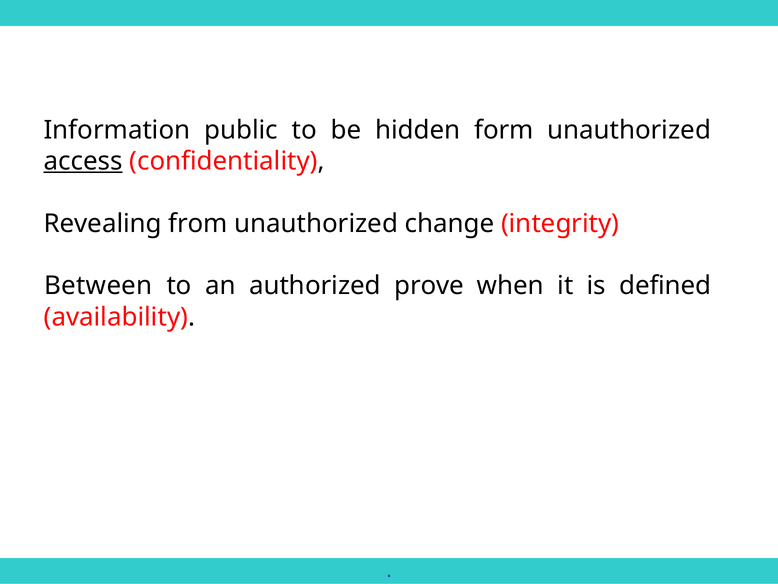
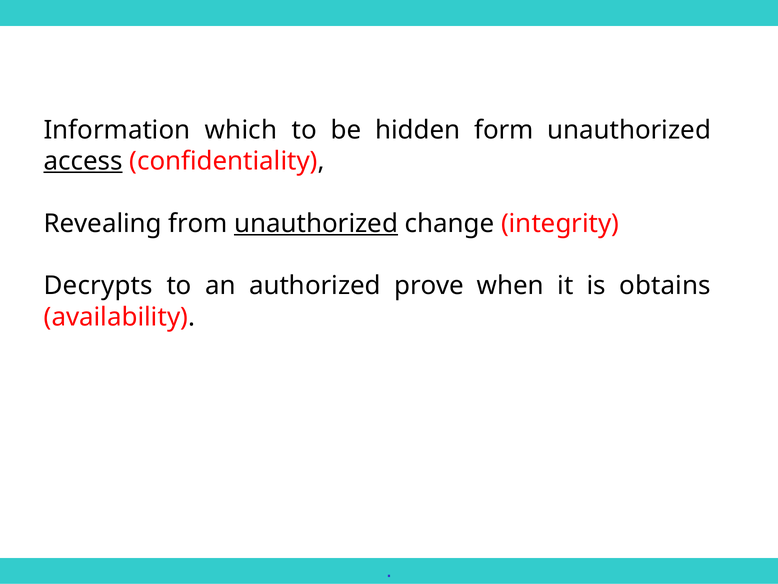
public: public -> which
unauthorized at (316, 223) underline: none -> present
Between: Between -> Decrypts
defined: defined -> obtains
